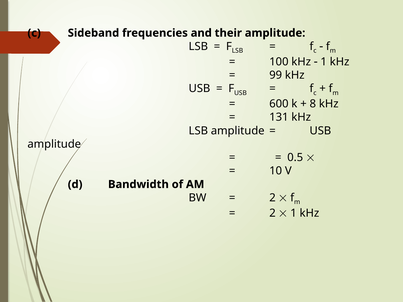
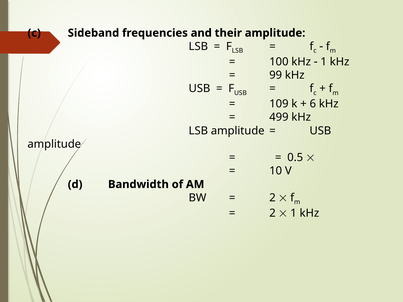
600: 600 -> 109
8: 8 -> 6
131: 131 -> 499
